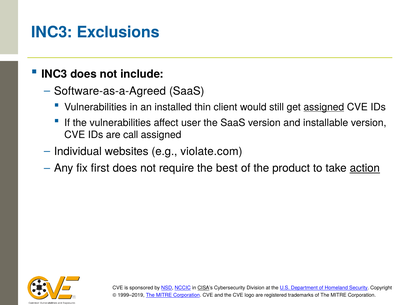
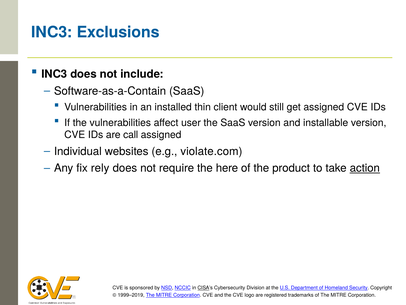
Software-as-a-Agreed: Software-as-a-Agreed -> Software-as-a-Contain
assigned at (324, 107) underline: present -> none
first: first -> rely
best: best -> here
